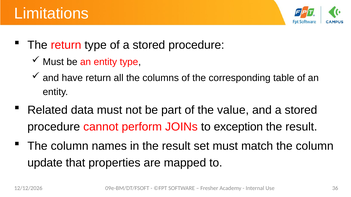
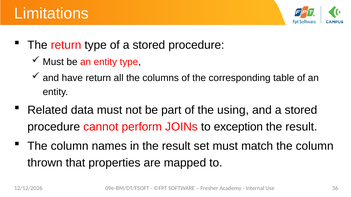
value: value -> using
update: update -> thrown
